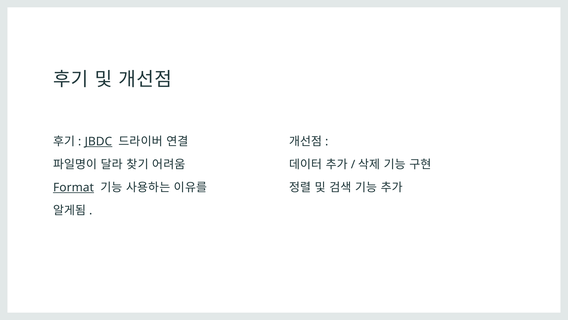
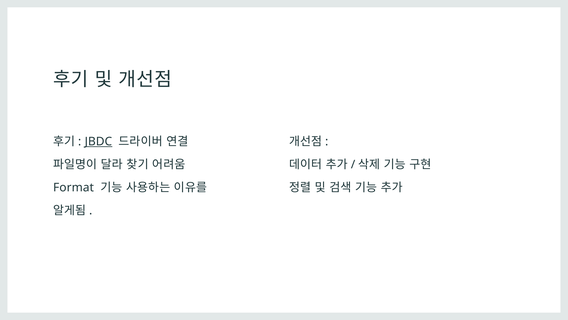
Format underline: present -> none
